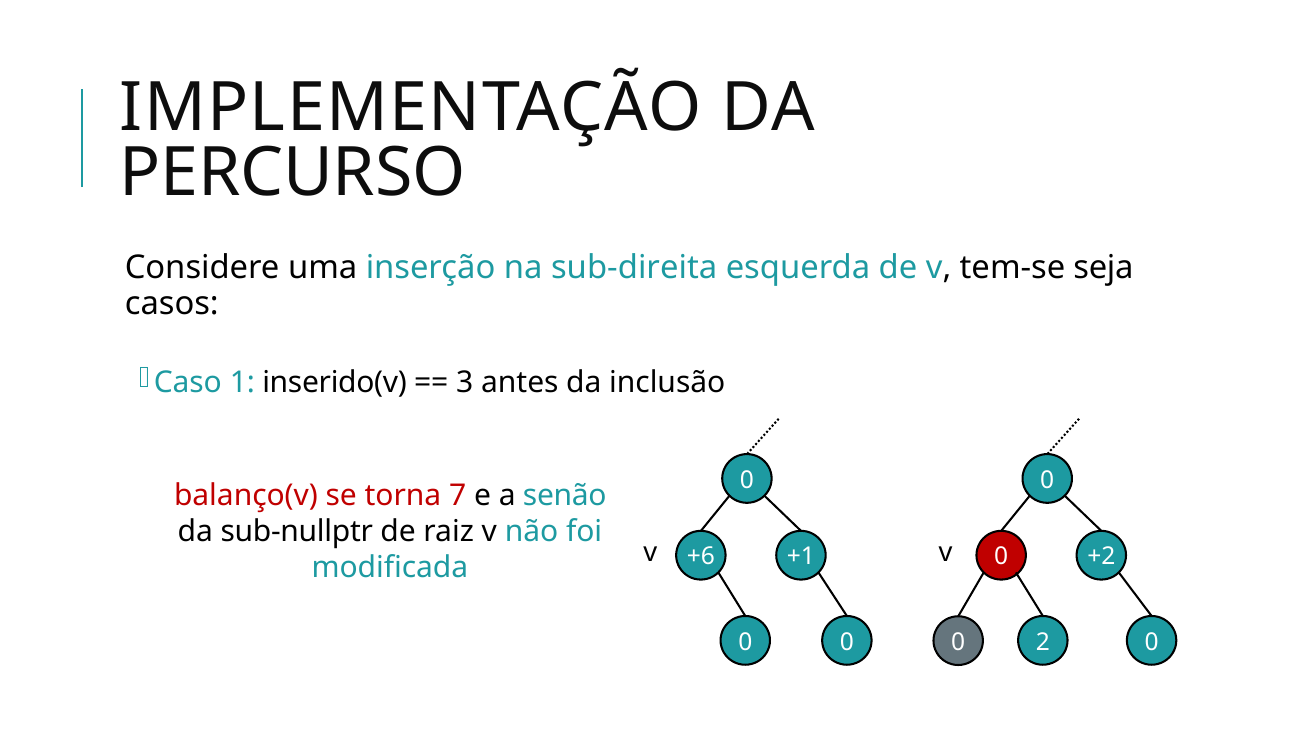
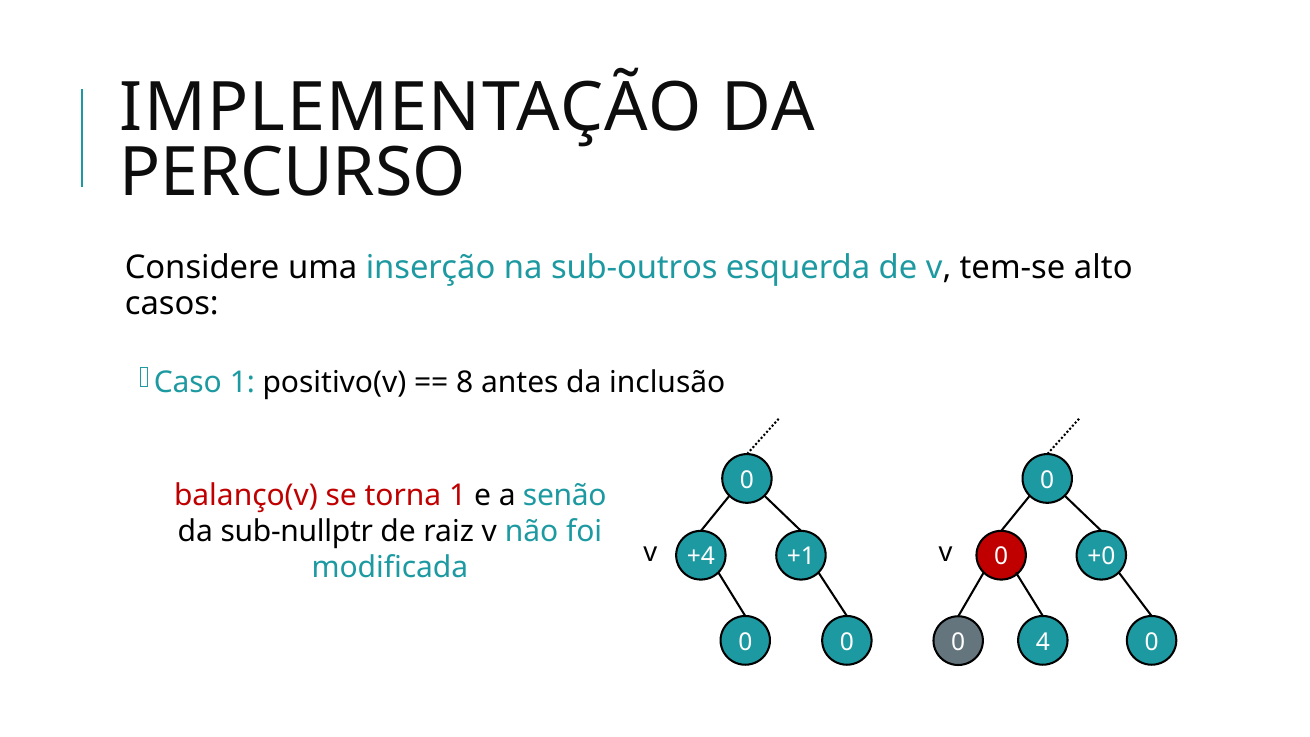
sub-direita: sub-direita -> sub-outros
seja: seja -> alto
inserido(v: inserido(v -> positivo(v
3: 3 -> 8
torna 7: 7 -> 1
+6: +6 -> +4
+2: +2 -> +0
2: 2 -> 4
